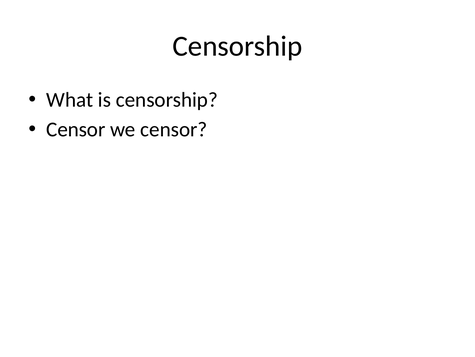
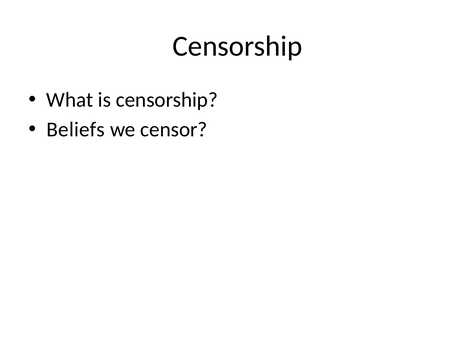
Censor at (76, 129): Censor -> Beliefs
